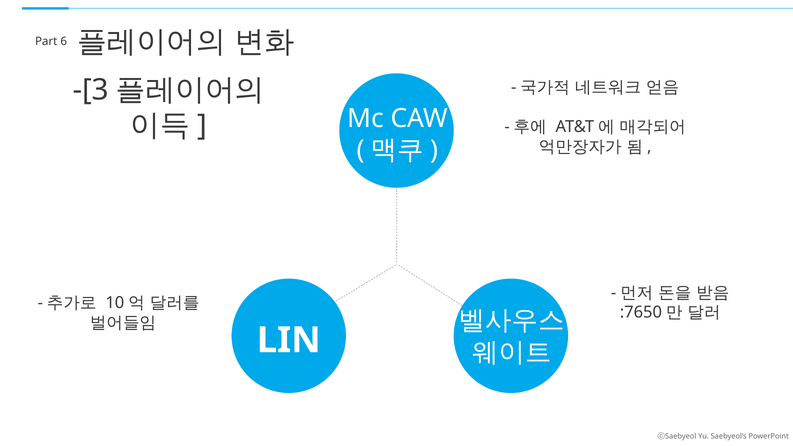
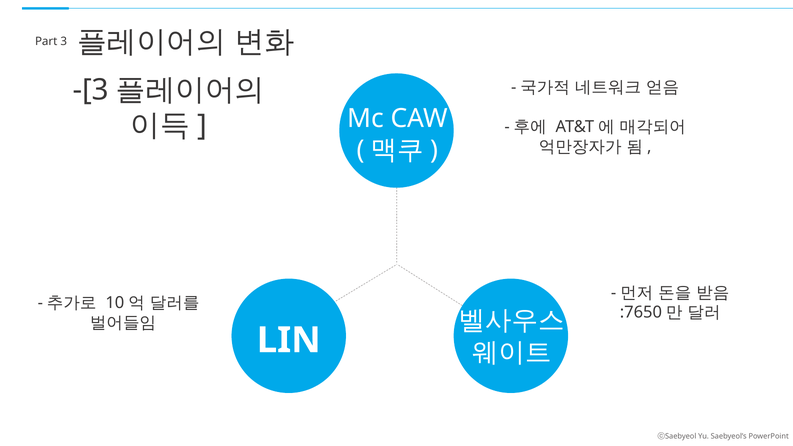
6: 6 -> 3
